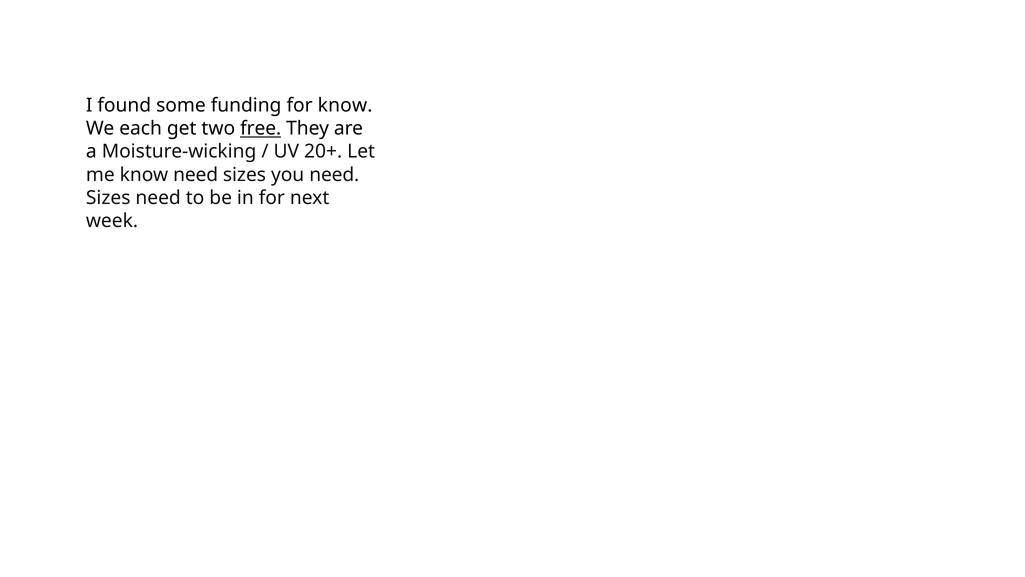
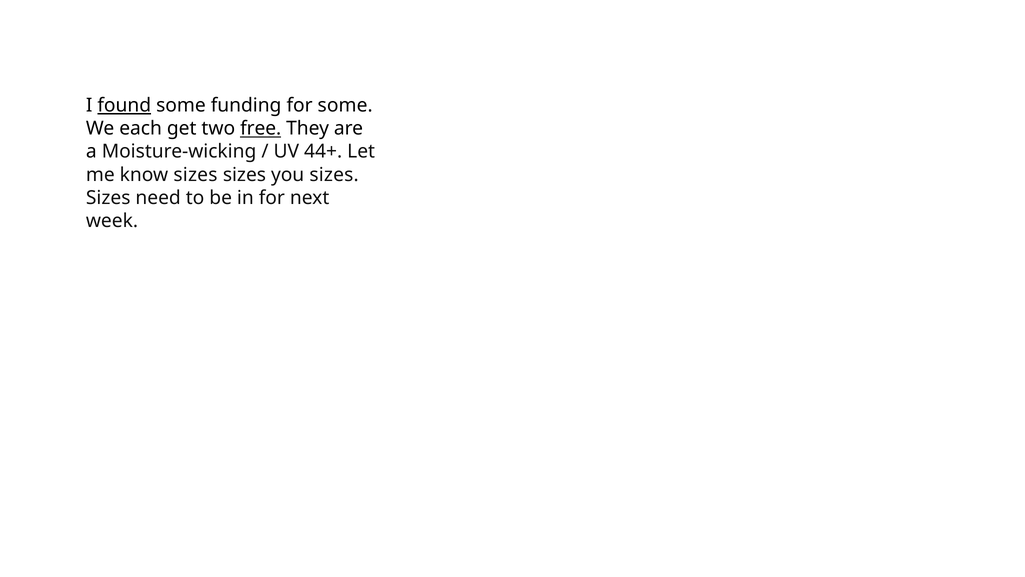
found underline: none -> present
for know: know -> some
20+: 20+ -> 44+
know need: need -> sizes
you need: need -> sizes
